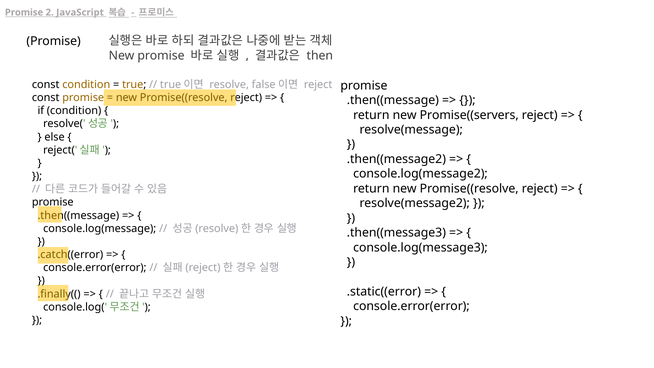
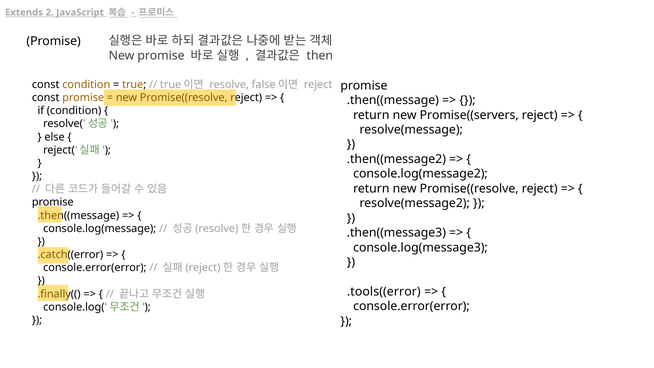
Promise at (24, 12): Promise -> Extends
.static((error: .static((error -> .tools((error
